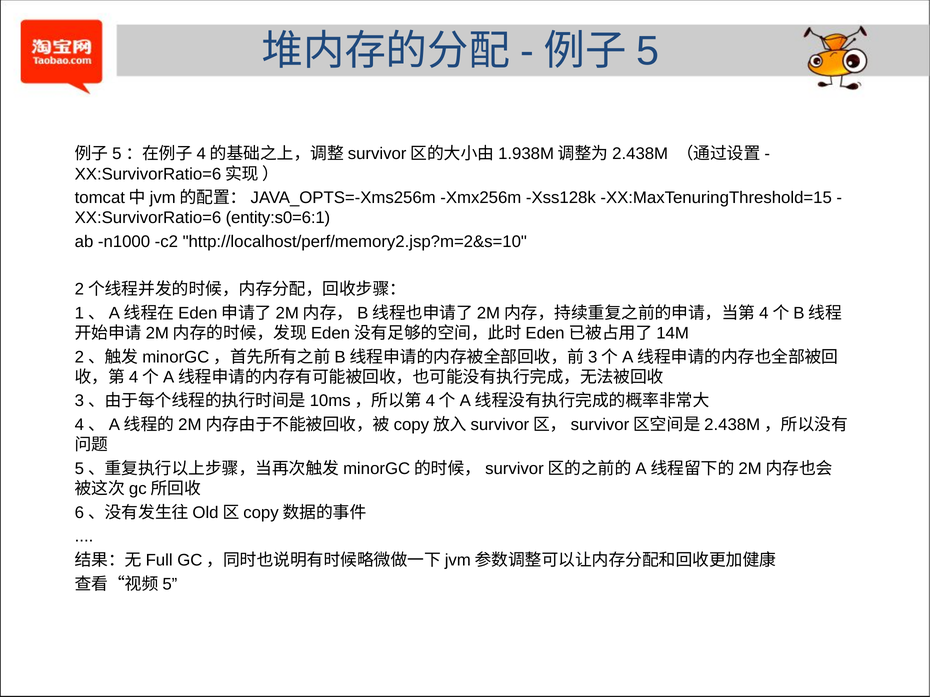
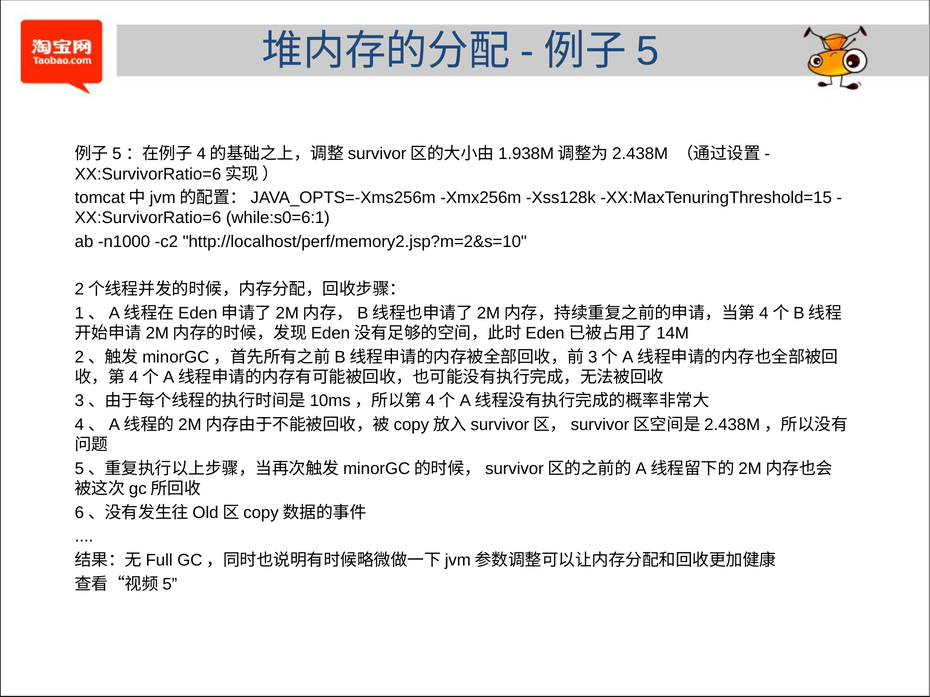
entity:s0=6:1: entity:s0=6:1 -> while:s0=6:1
